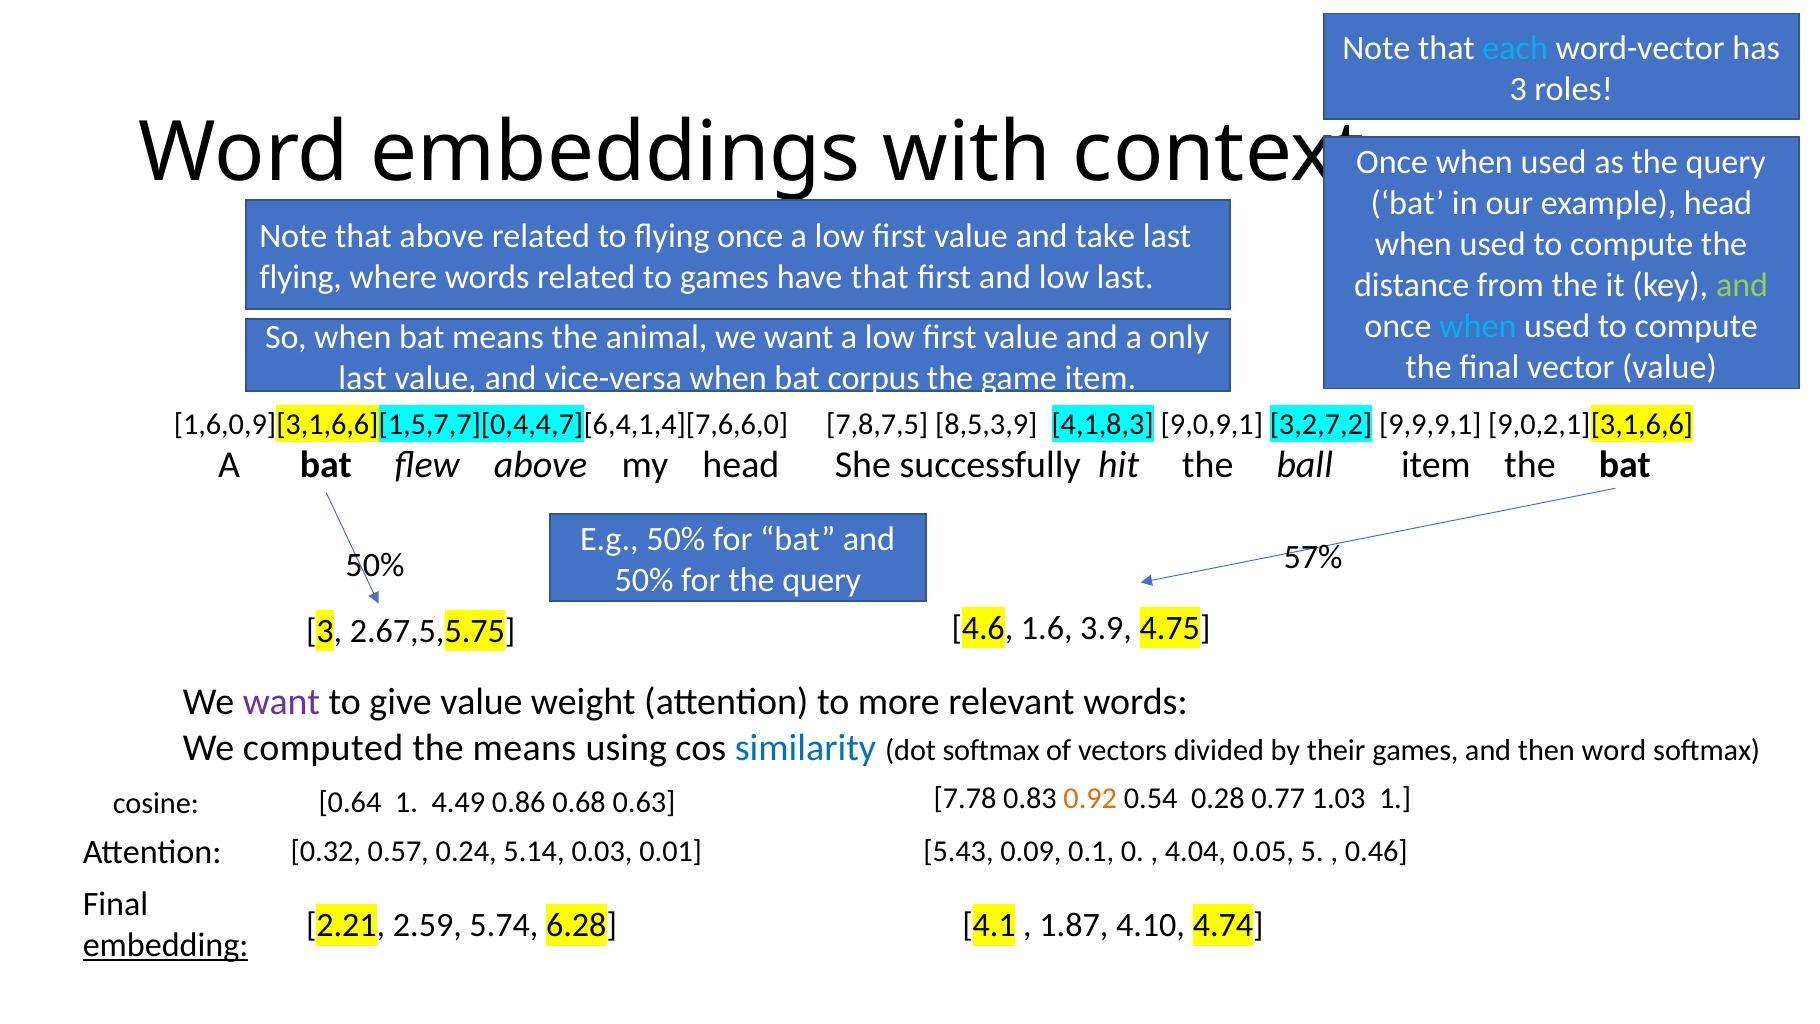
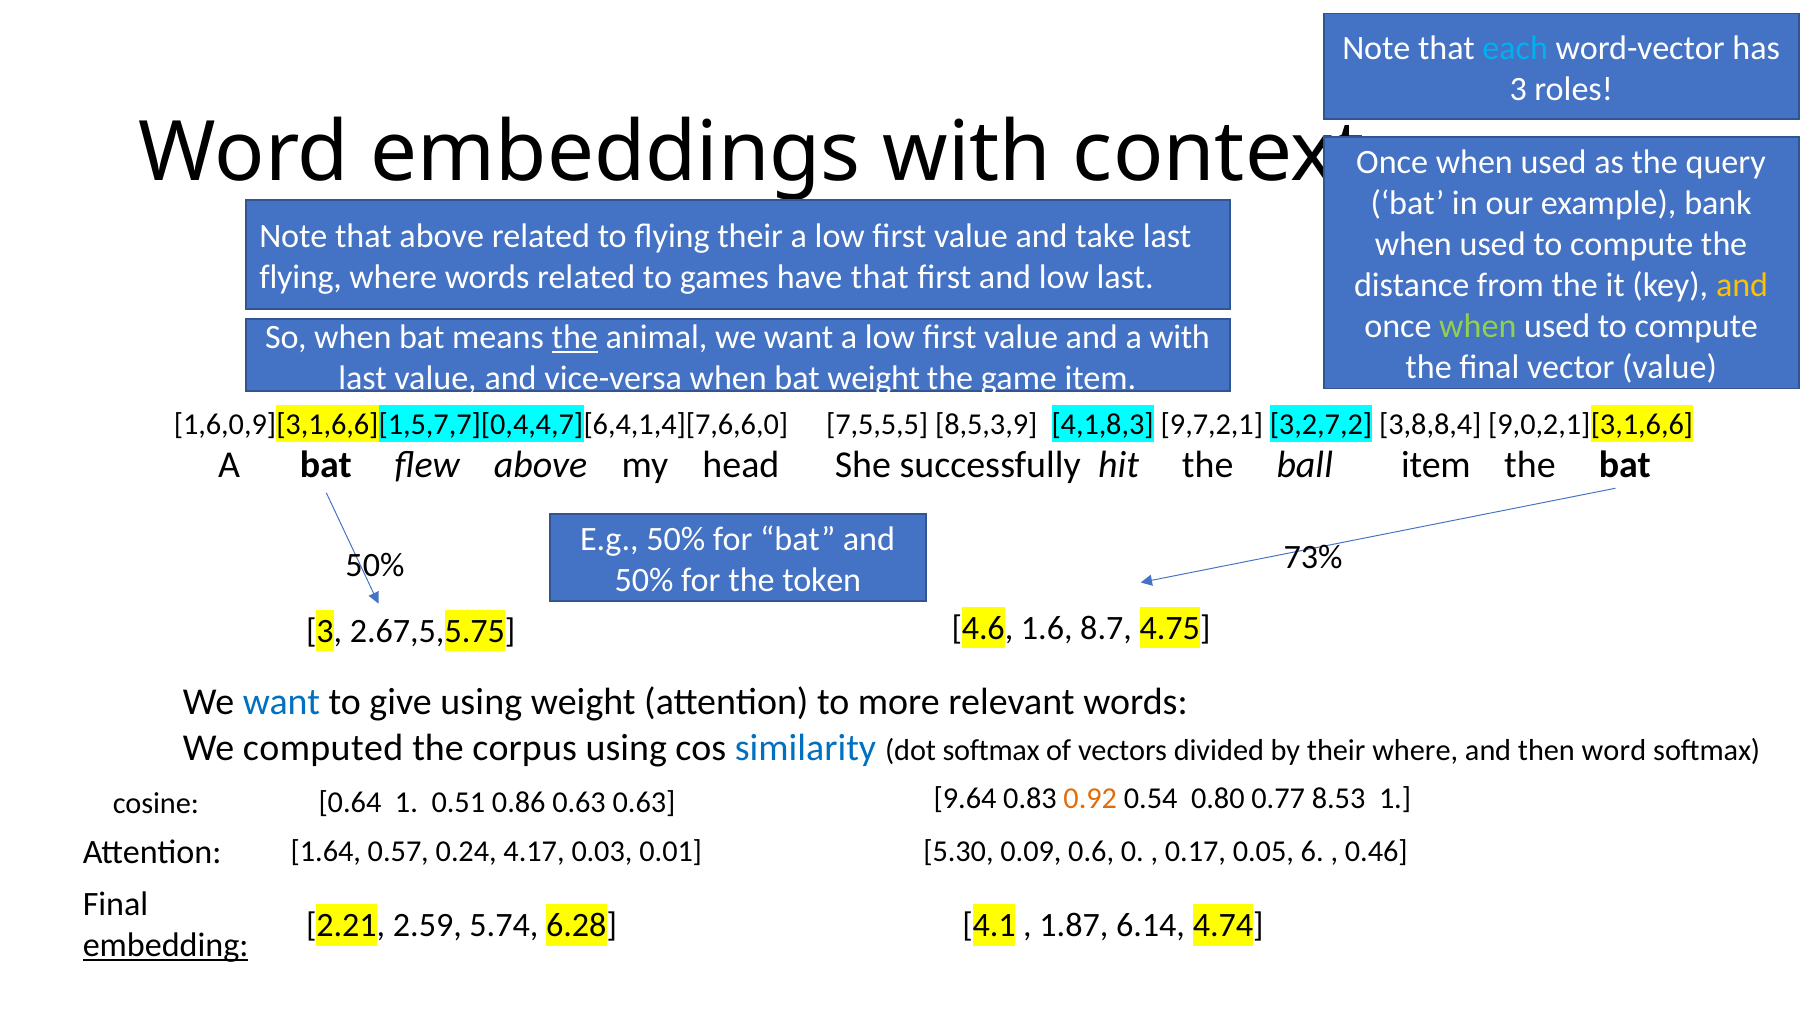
example head: head -> bank
flying once: once -> their
and at (1742, 286) colour: light green -> yellow
when at (1478, 326) colour: light blue -> light green
the at (575, 337) underline: none -> present
a only: only -> with
bat corpus: corpus -> weight
7,8,7,5: 7,8,7,5 -> 7,5,5,5
9,0,9,1: 9,0,9,1 -> 9,7,2,1
9,9,9,1: 9,9,9,1 -> 3,8,8,4
57%: 57% -> 73%
for the query: query -> token
3.9: 3.9 -> 8.7
want at (281, 702) colour: purple -> blue
give value: value -> using
the means: means -> corpus
their games: games -> where
4.49: 4.49 -> 0.51
0.86 0.68: 0.68 -> 0.63
7.78: 7.78 -> 9.64
0.28: 0.28 -> 0.80
1.03: 1.03 -> 8.53
0.32: 0.32 -> 1.64
5.14: 5.14 -> 4.17
5.43: 5.43 -> 5.30
0.1: 0.1 -> 0.6
4.04: 4.04 -> 0.17
5: 5 -> 6
4.10: 4.10 -> 6.14
